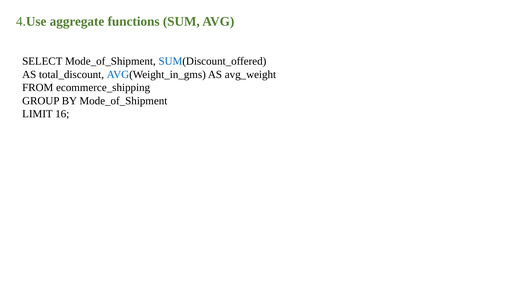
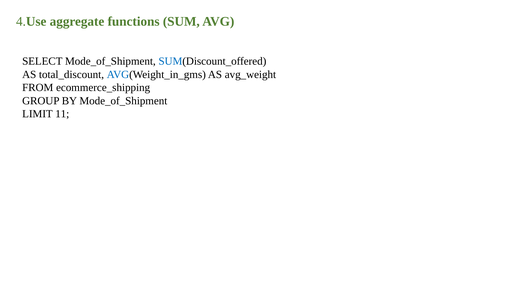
16: 16 -> 11
